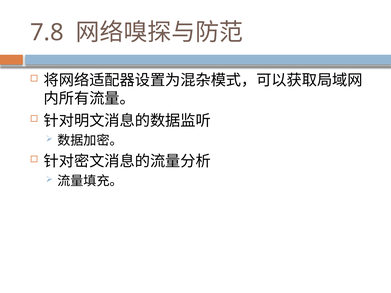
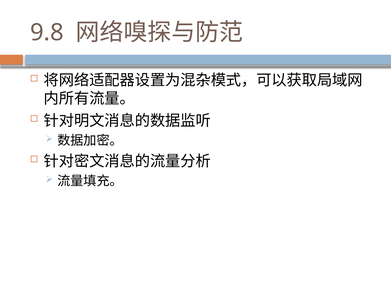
7.8: 7.8 -> 9.8
